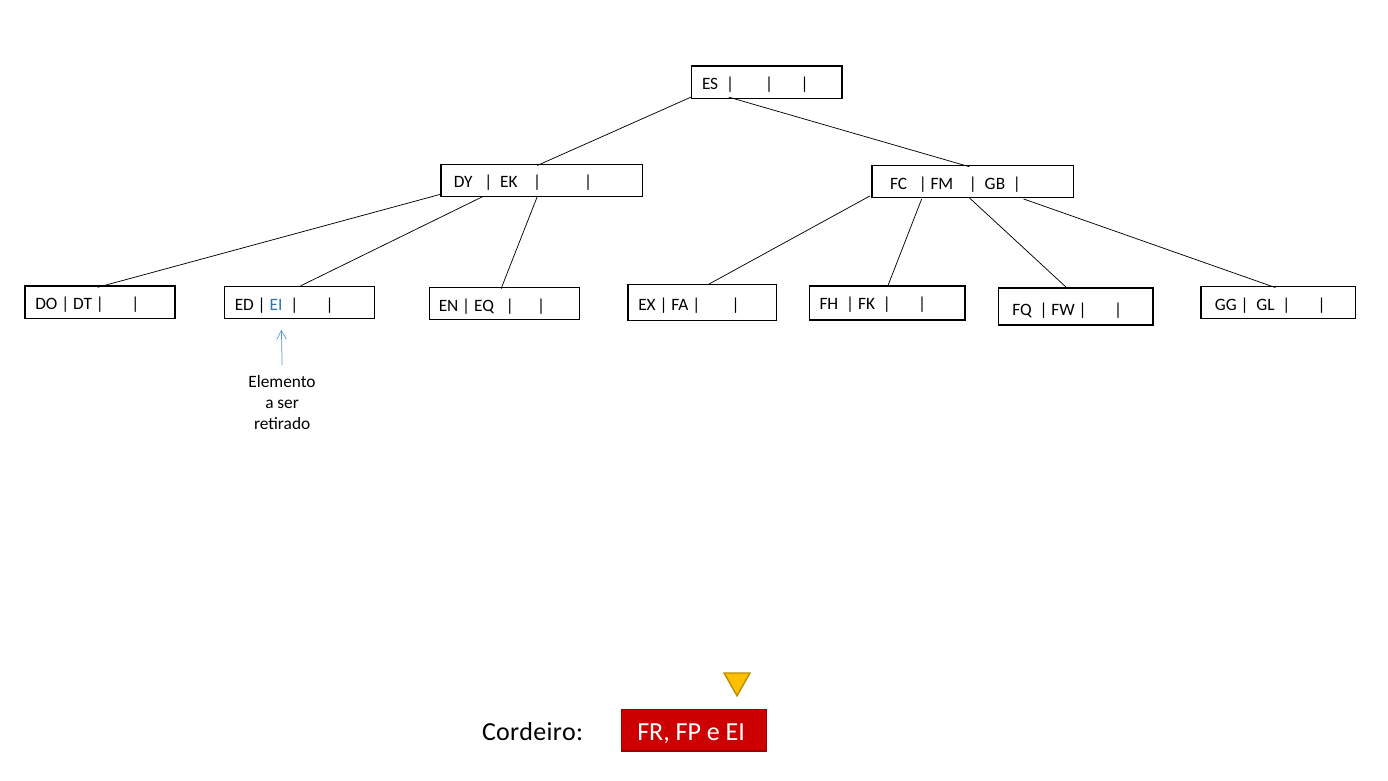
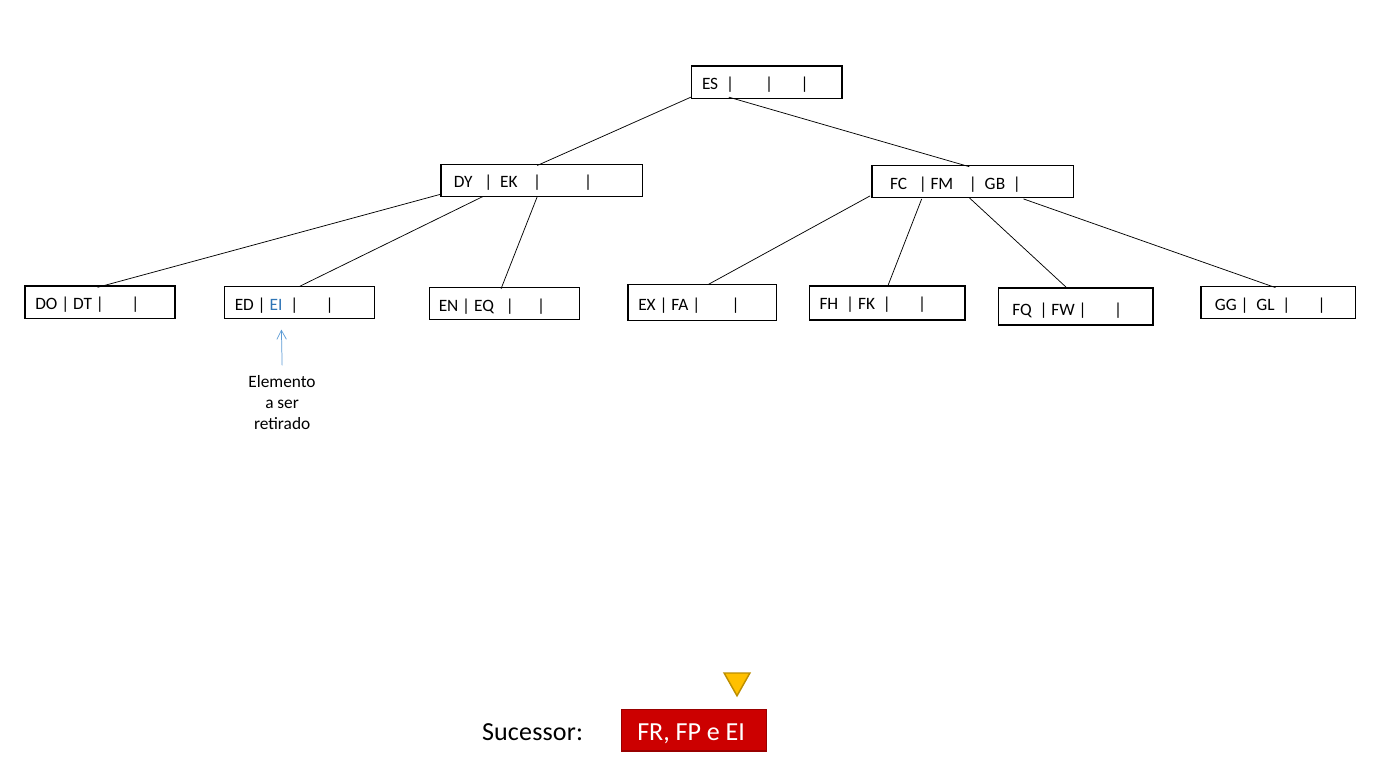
Cordeiro: Cordeiro -> Sucessor
